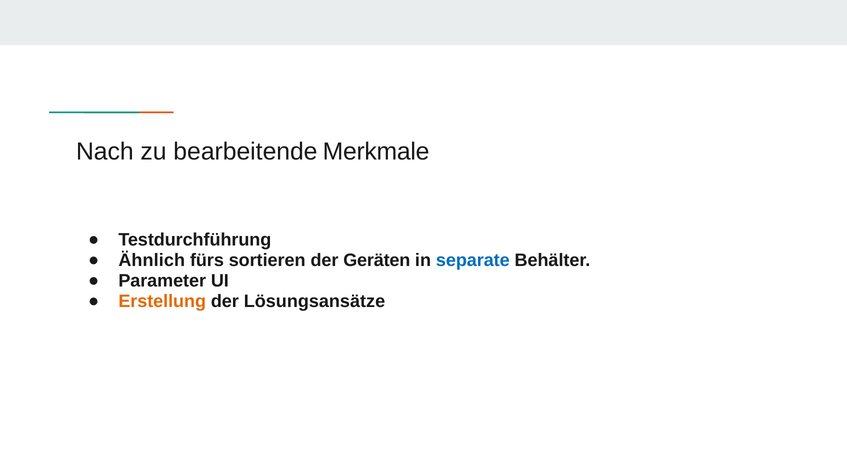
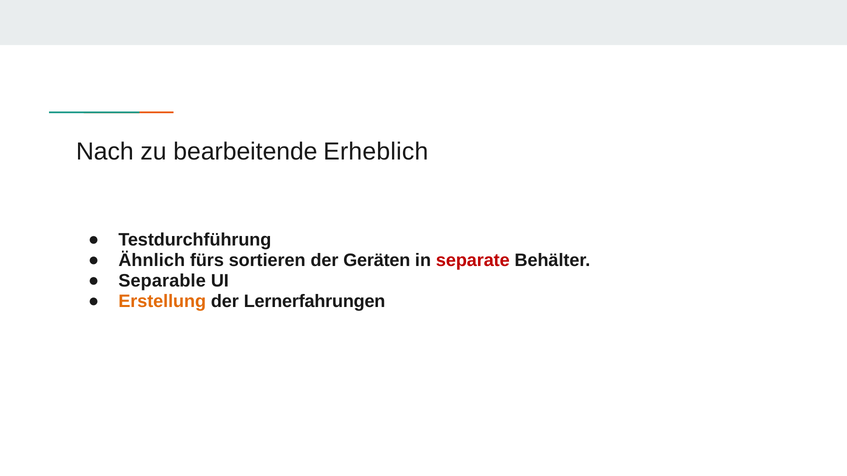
Merkmale: Merkmale -> Erheblich
separate colour: blue -> red
Parameter: Parameter -> Separable
Lösungsansätze: Lösungsansätze -> Lernerfahrungen
